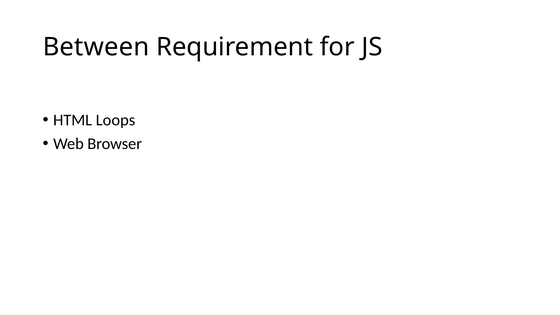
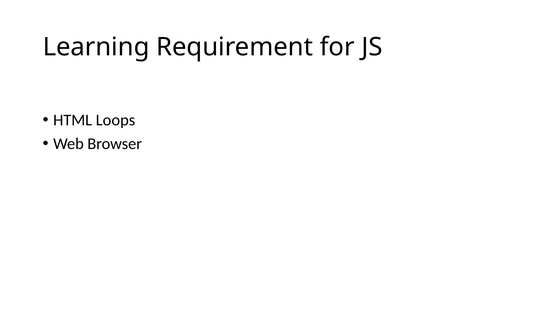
Between: Between -> Learning
